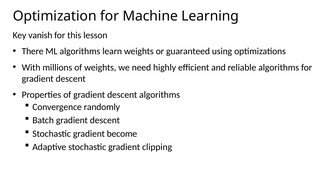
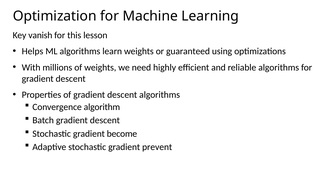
There: There -> Helps
randomly: randomly -> algorithm
clipping: clipping -> prevent
